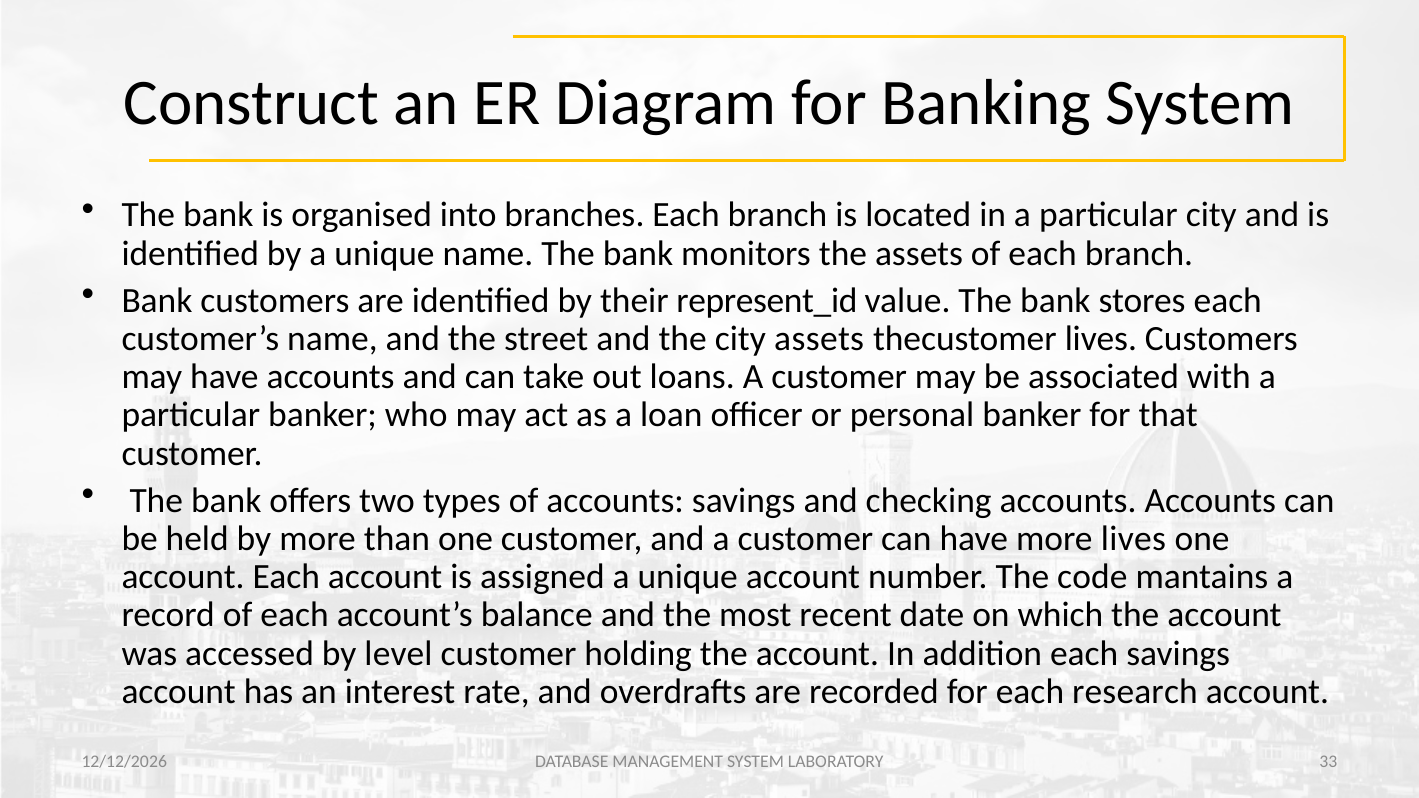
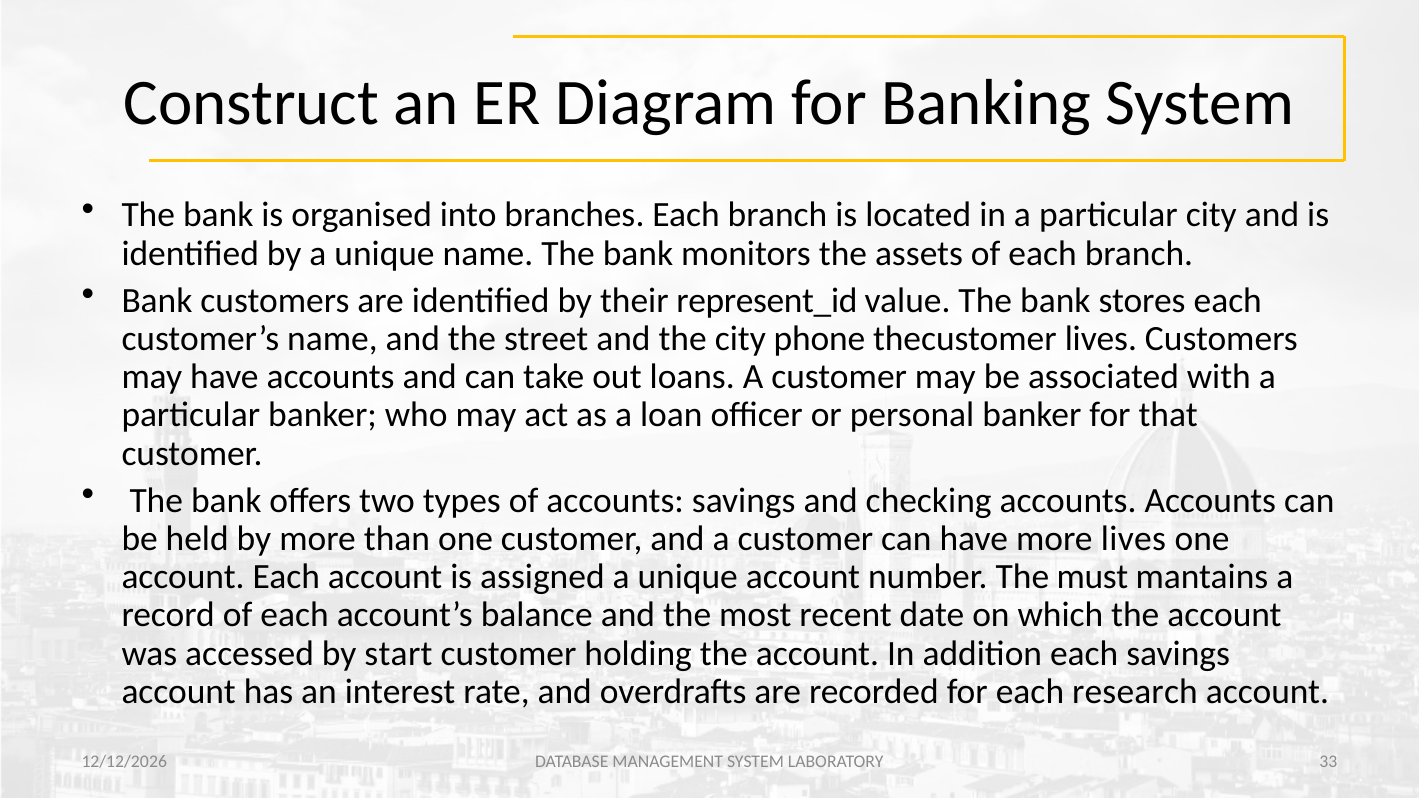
city assets: assets -> phone
code: code -> must
level: level -> start
